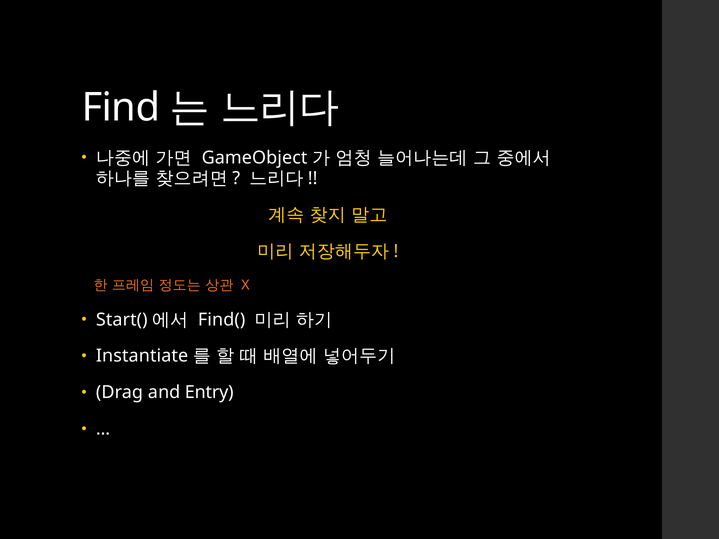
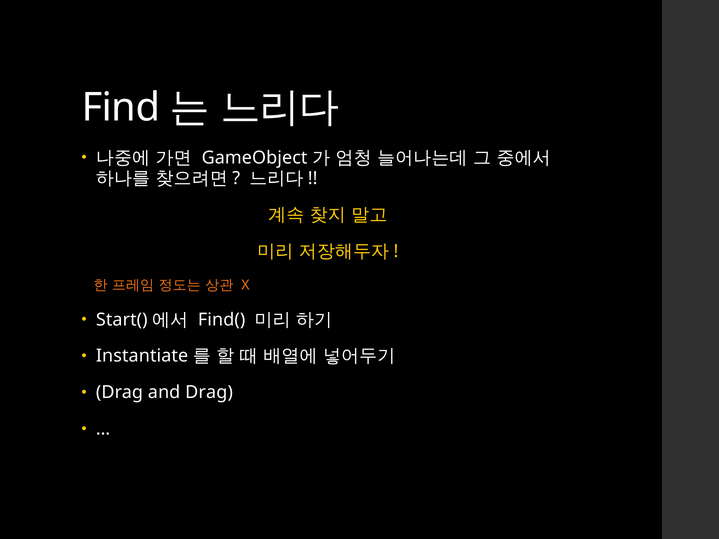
and Entry: Entry -> Drag
